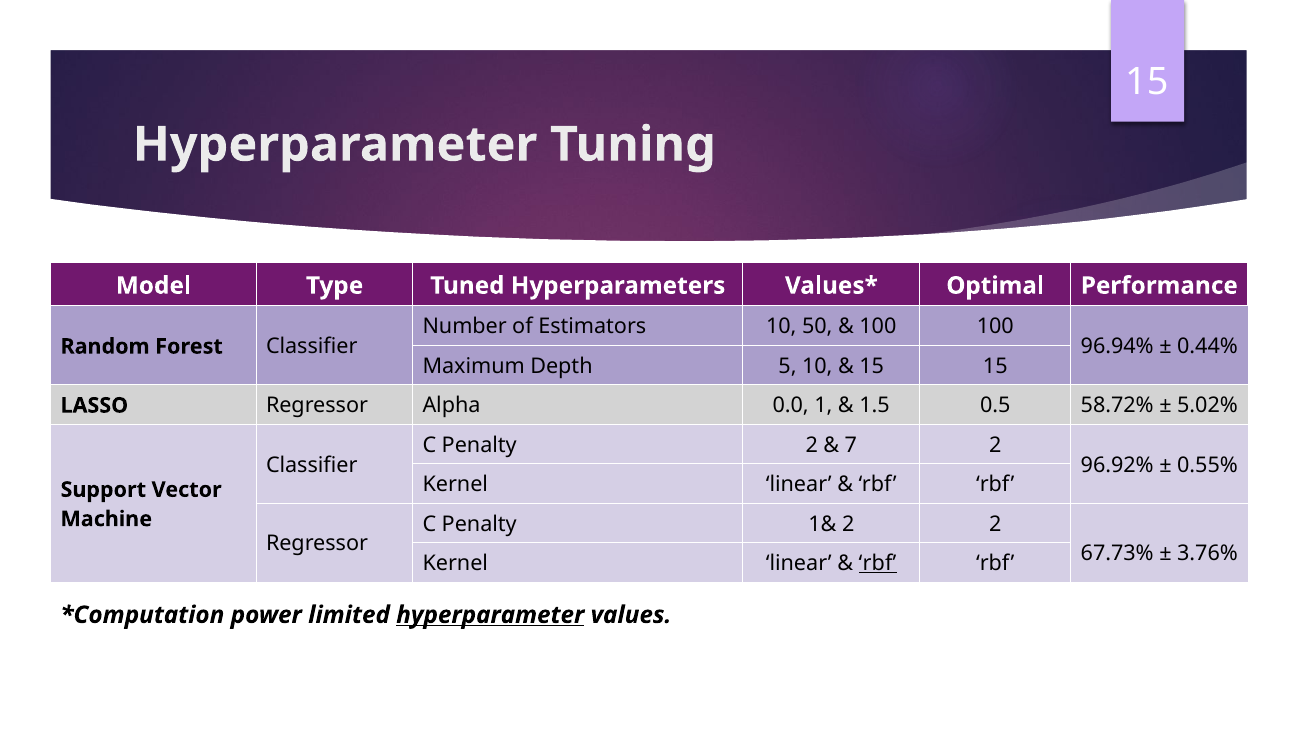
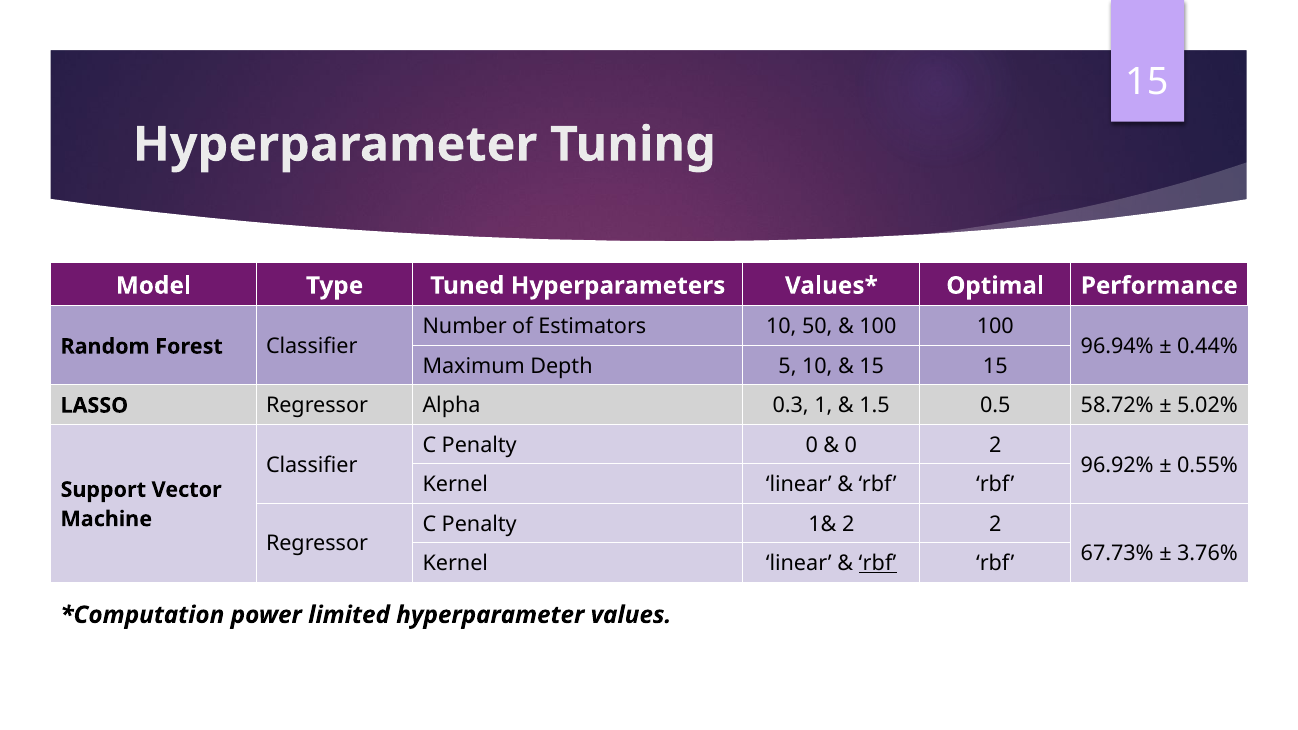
0.0: 0.0 -> 0.3
Penalty 2: 2 -> 0
7 at (851, 445): 7 -> 0
hyperparameter at (490, 615) underline: present -> none
